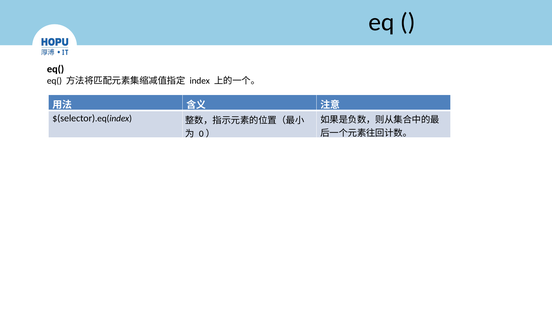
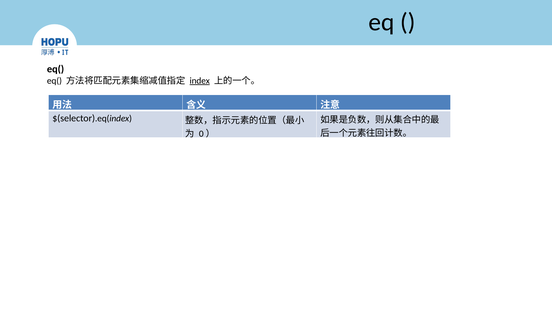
index underline: none -> present
